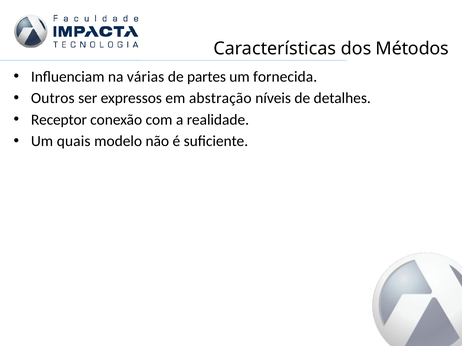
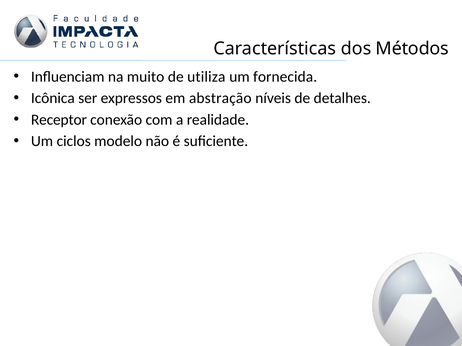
várias: várias -> muito
partes: partes -> utiliza
Outros: Outros -> Icônica
quais: quais -> ciclos
